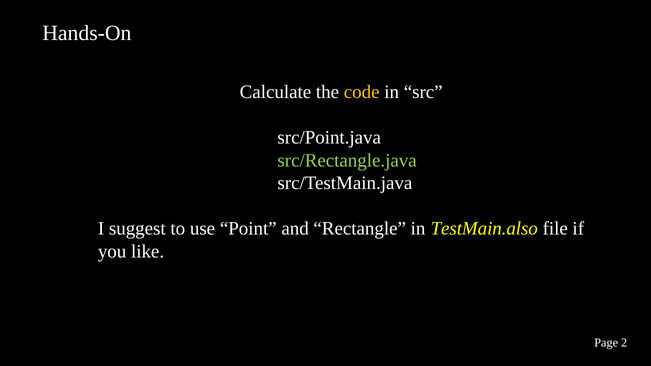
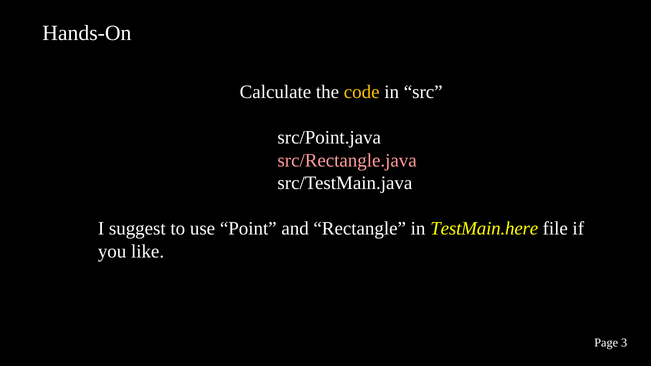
src/Rectangle.java colour: light green -> pink
TestMain.also: TestMain.also -> TestMain.here
2: 2 -> 3
